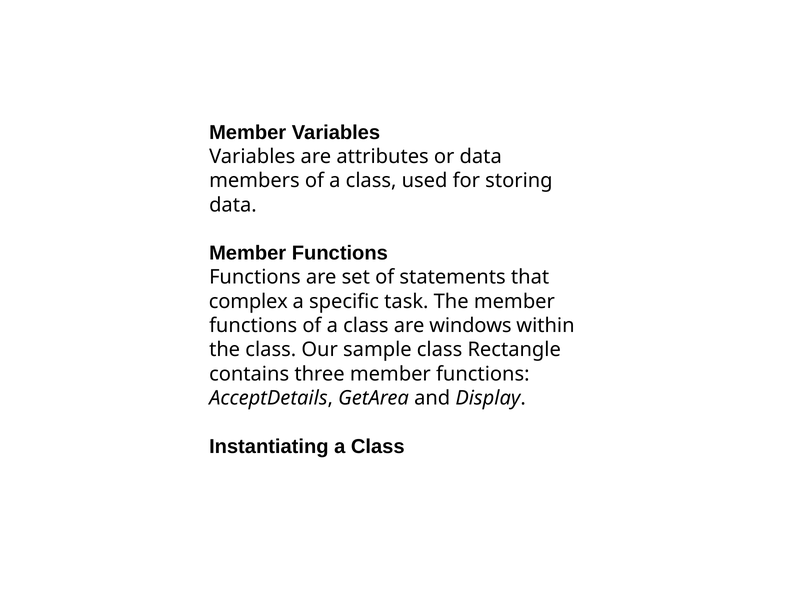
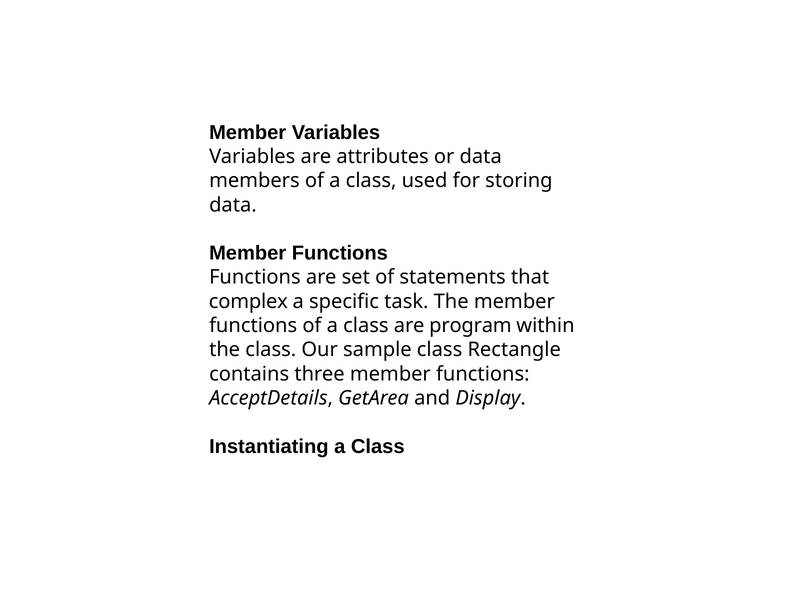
windows: windows -> program
